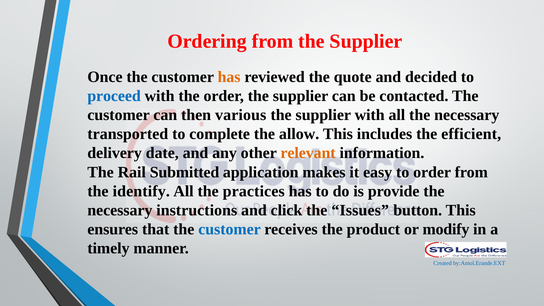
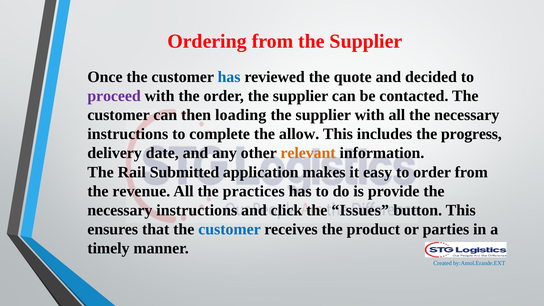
has at (229, 77) colour: orange -> blue
proceed colour: blue -> purple
various: various -> loading
transported at (128, 134): transported -> instructions
efficient: efficient -> progress
identify: identify -> revenue
modify: modify -> parties
